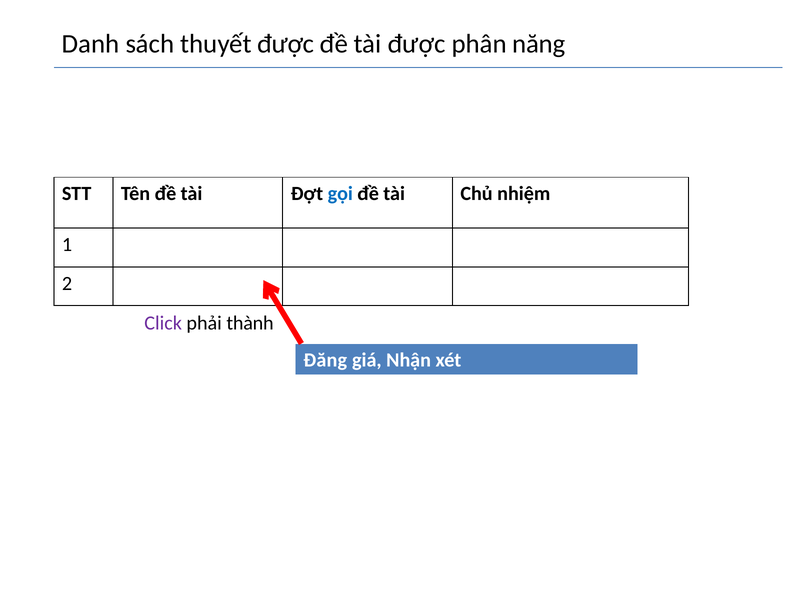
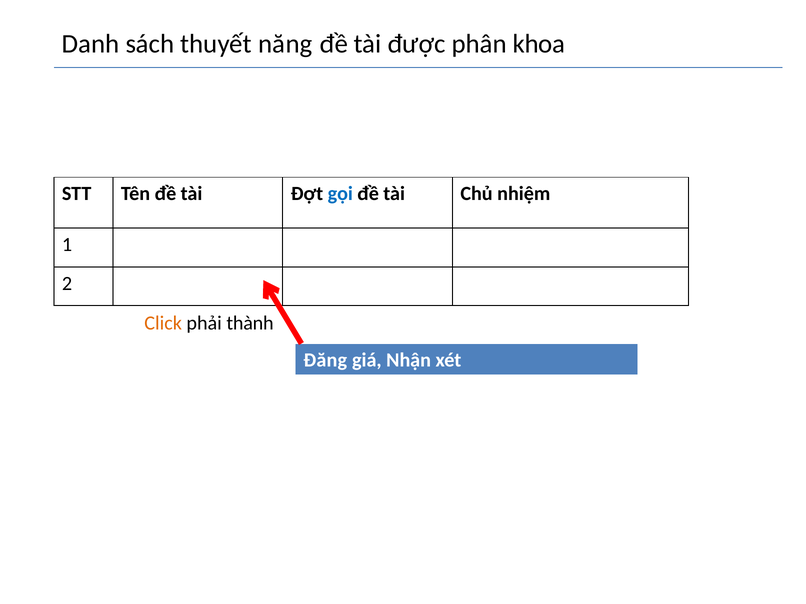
thuyết được: được -> năng
năng: năng -> khoa
Click colour: purple -> orange
